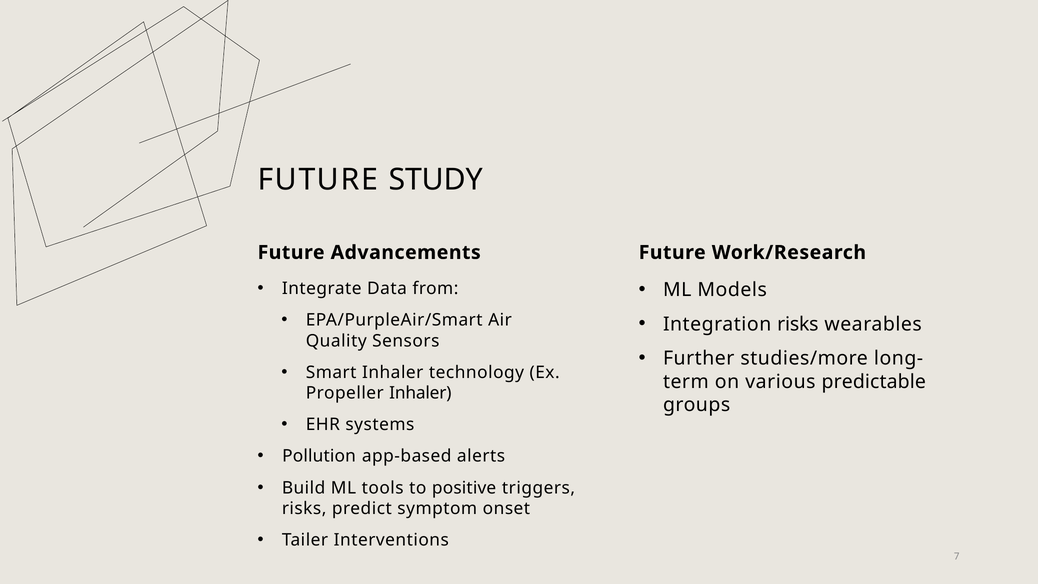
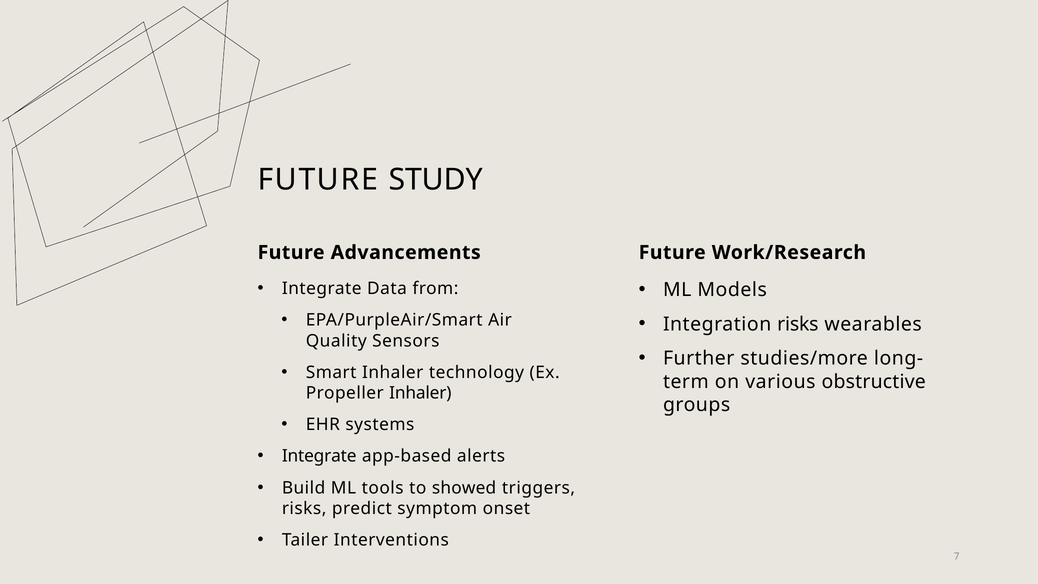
predictable: predictable -> obstructive
Pollution at (319, 456): Pollution -> Integrate
positive: positive -> showed
